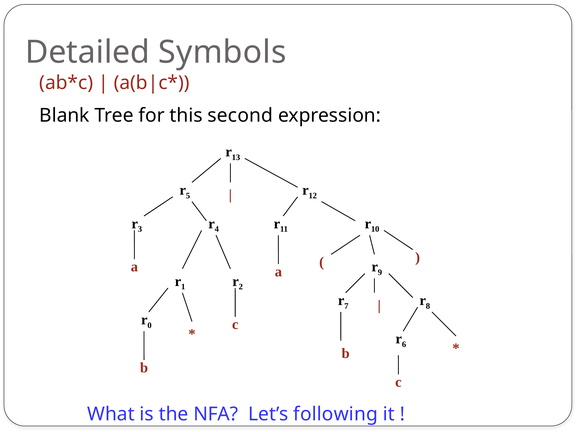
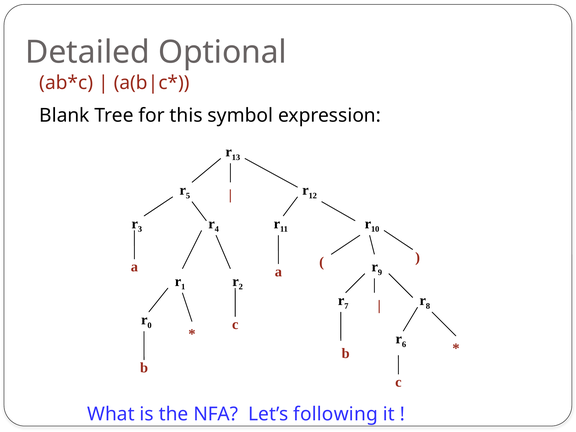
Symbols: Symbols -> Optional
second: second -> symbol
